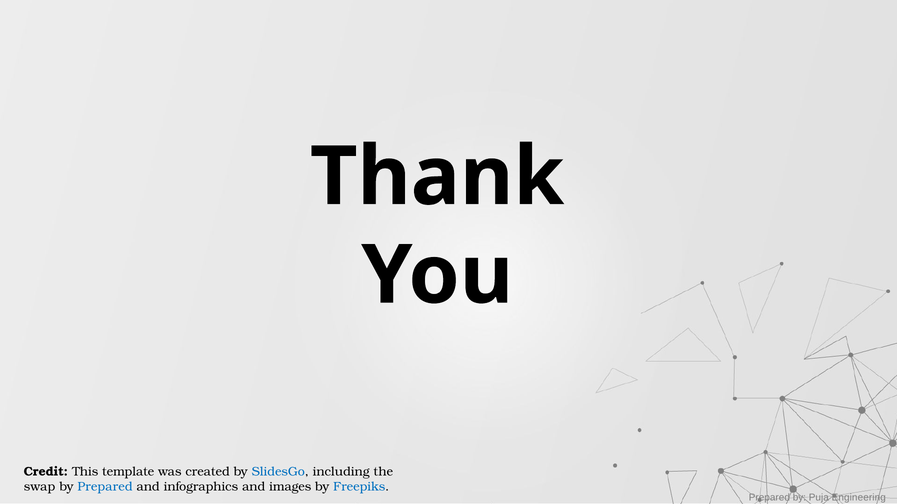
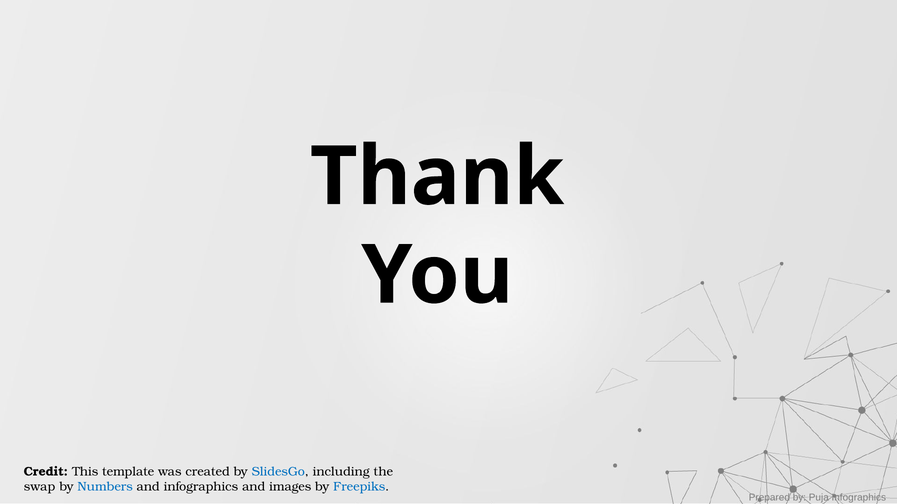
by Prepared: Prepared -> Numbers
Puja Engineering: Engineering -> Infographics
